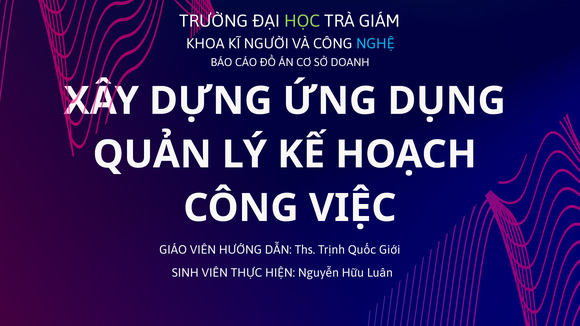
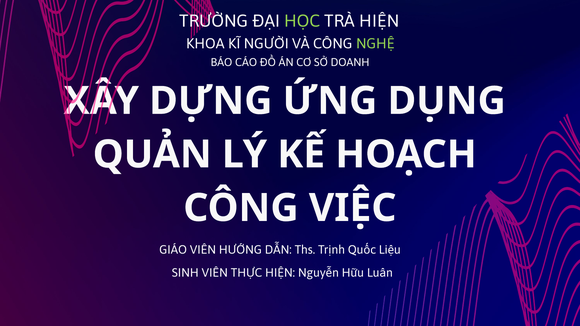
TRÀ GIÁM: GIÁM -> HIỆN
NGHỆ colour: light blue -> light green
Giới: Giới -> Liệu
